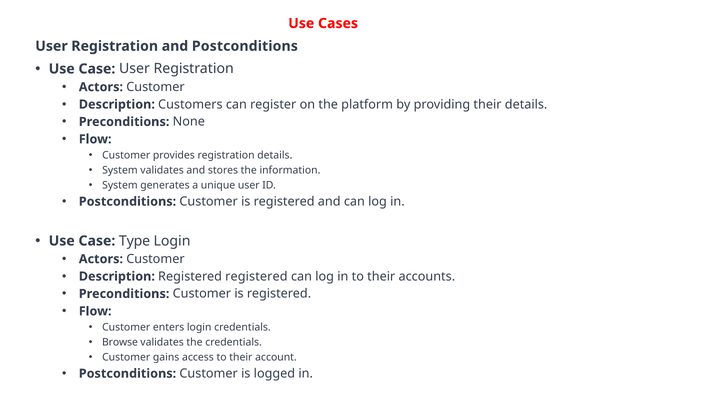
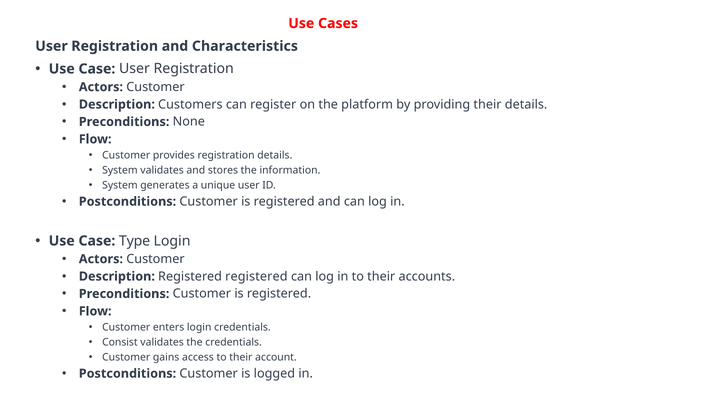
and Postconditions: Postconditions -> Characteristics
Browse: Browse -> Consist
